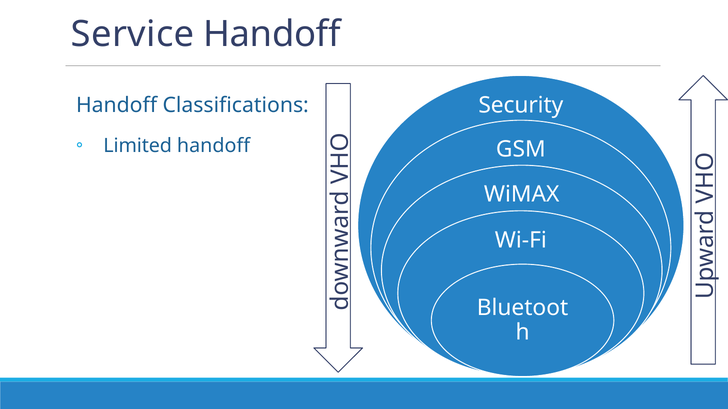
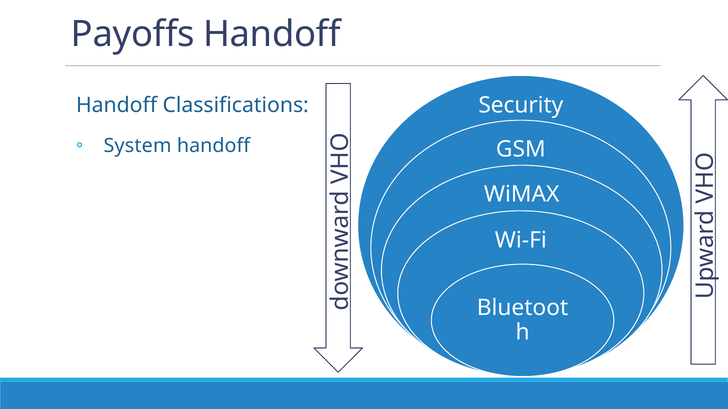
Service: Service -> Payoffs
Limited: Limited -> System
